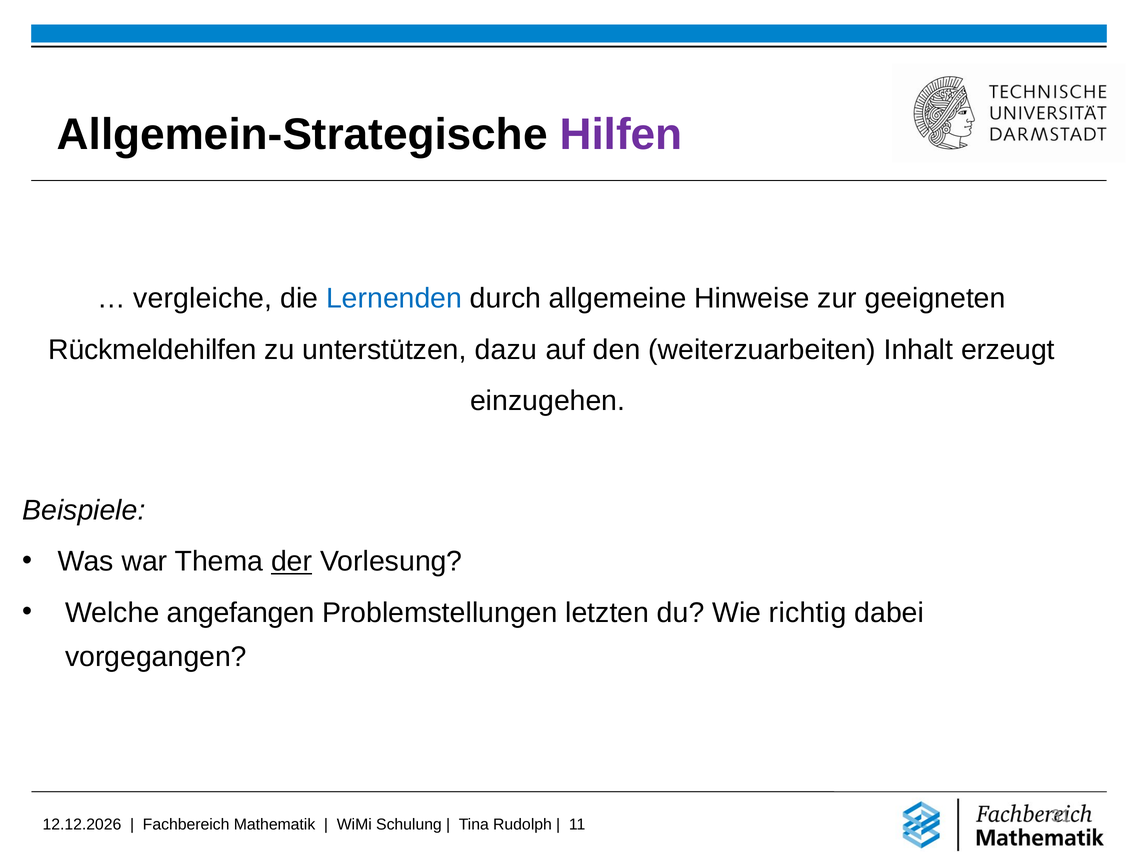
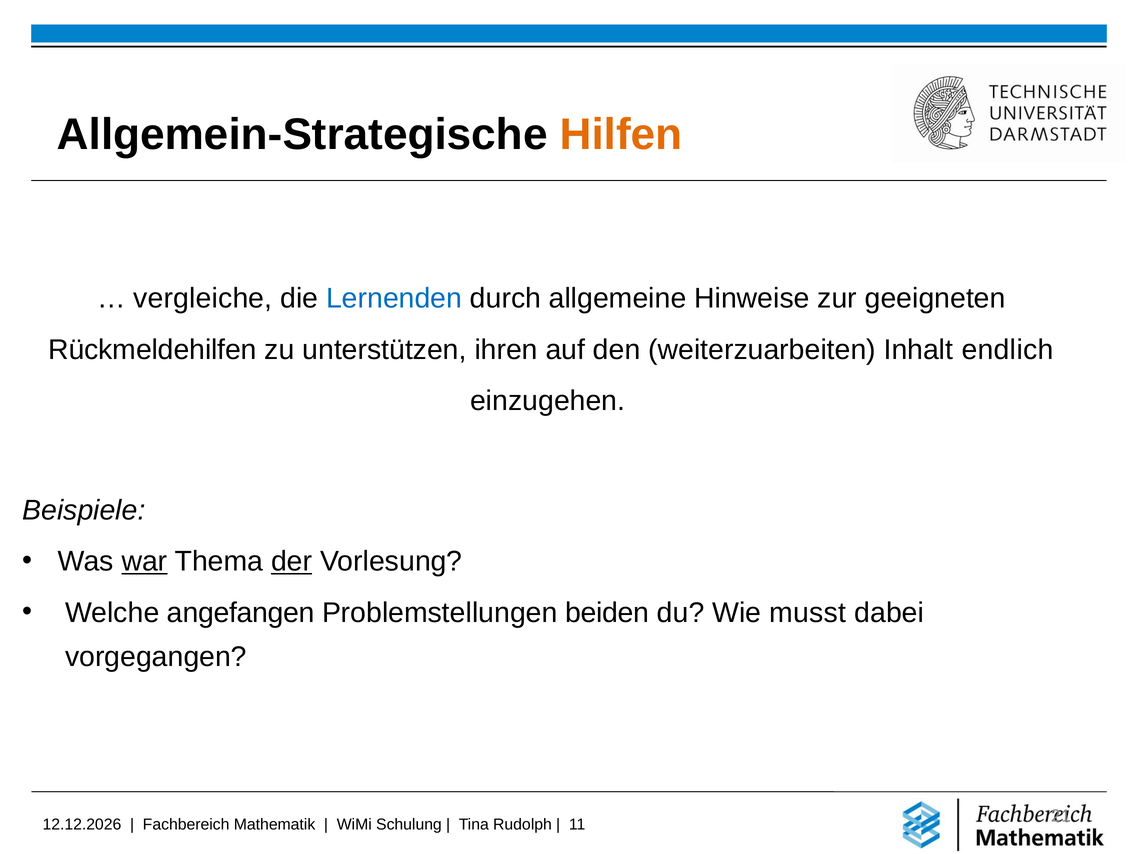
Hilfen colour: purple -> orange
dazu: dazu -> ihren
erzeugt: erzeugt -> endlich
war underline: none -> present
letzten: letzten -> beiden
richtig: richtig -> musst
31: 31 -> 21
